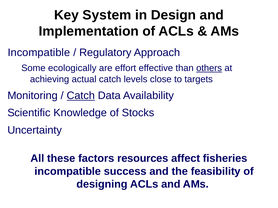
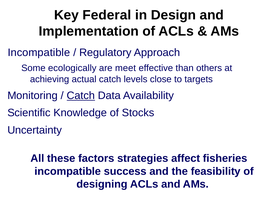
System: System -> Federal
effort: effort -> meet
others underline: present -> none
resources: resources -> strategies
